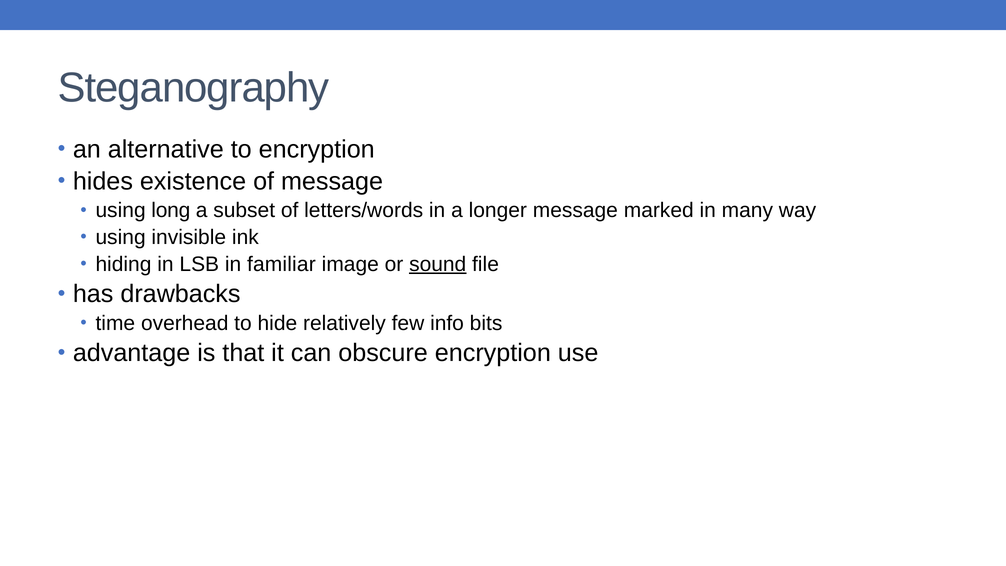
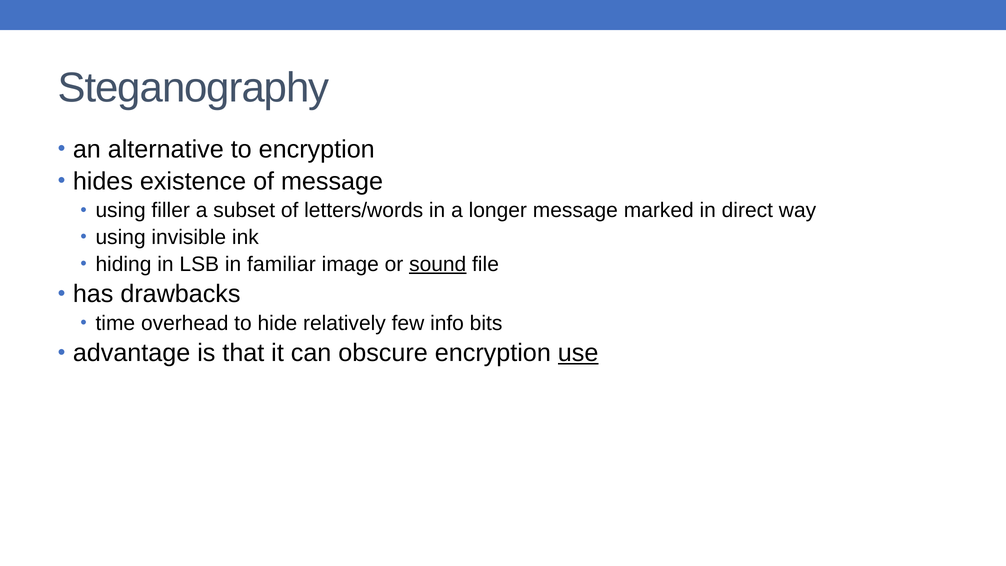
long: long -> filler
many: many -> direct
use underline: none -> present
